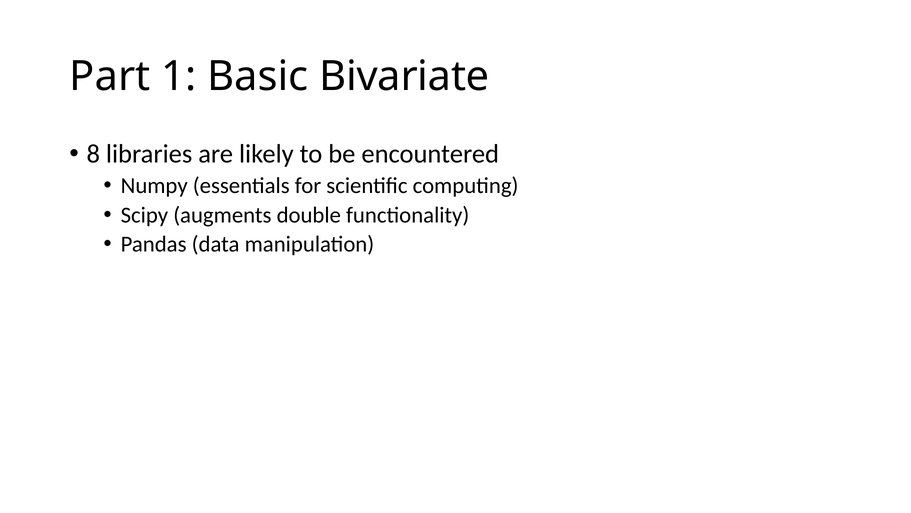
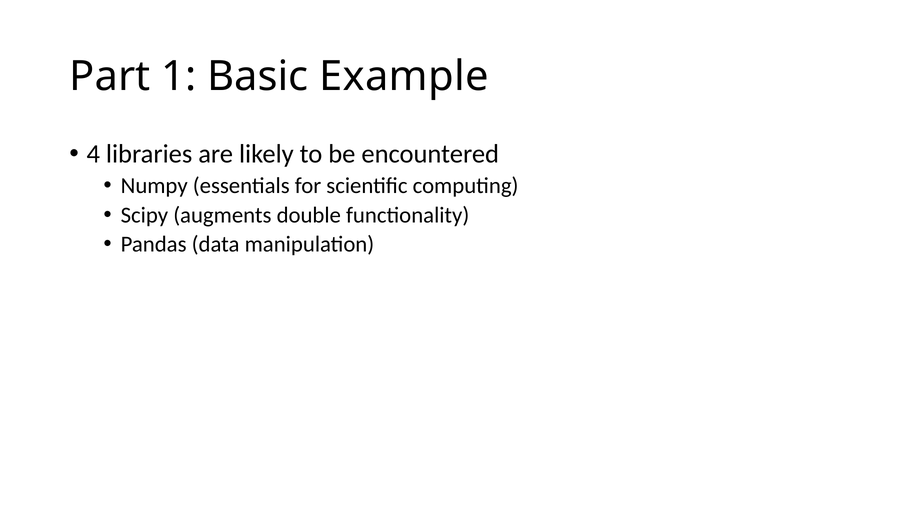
Bivariate: Bivariate -> Example
8: 8 -> 4
